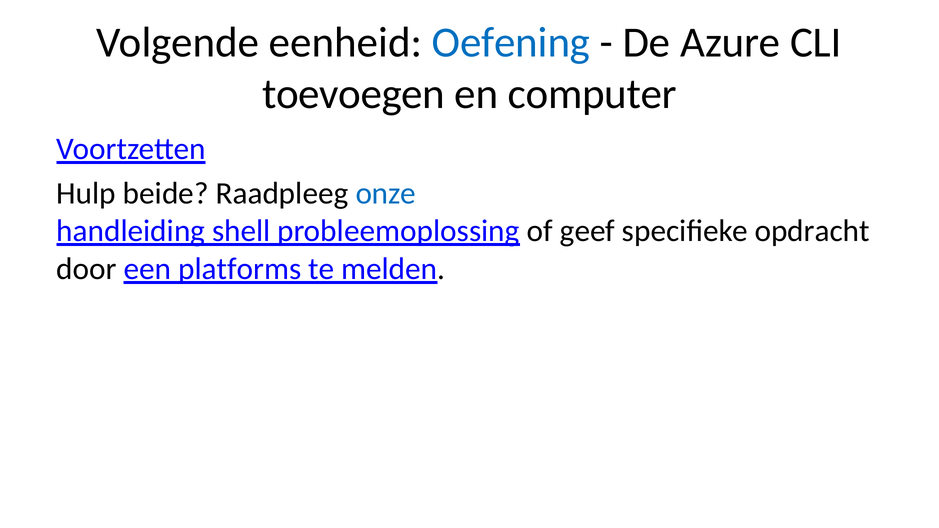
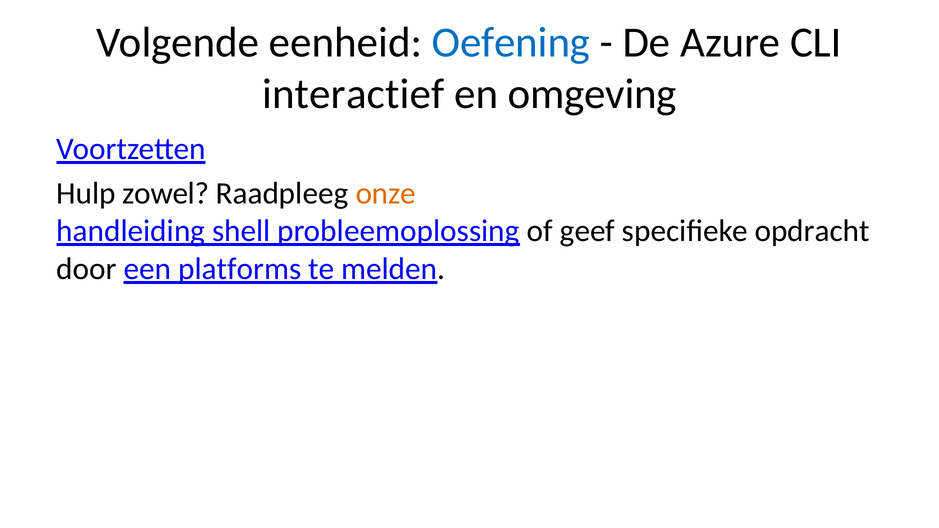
toevoegen: toevoegen -> interactief
computer: computer -> omgeving
beide: beide -> zowel
onze colour: blue -> orange
